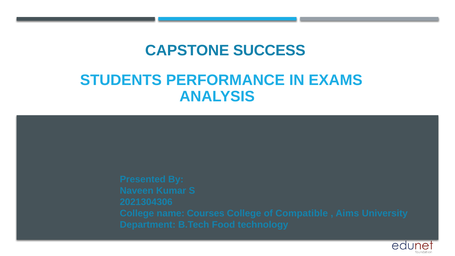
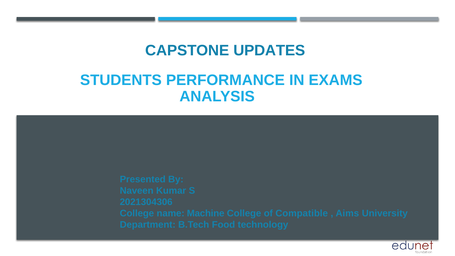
SUCCESS: SUCCESS -> UPDATES
Courses: Courses -> Machine
